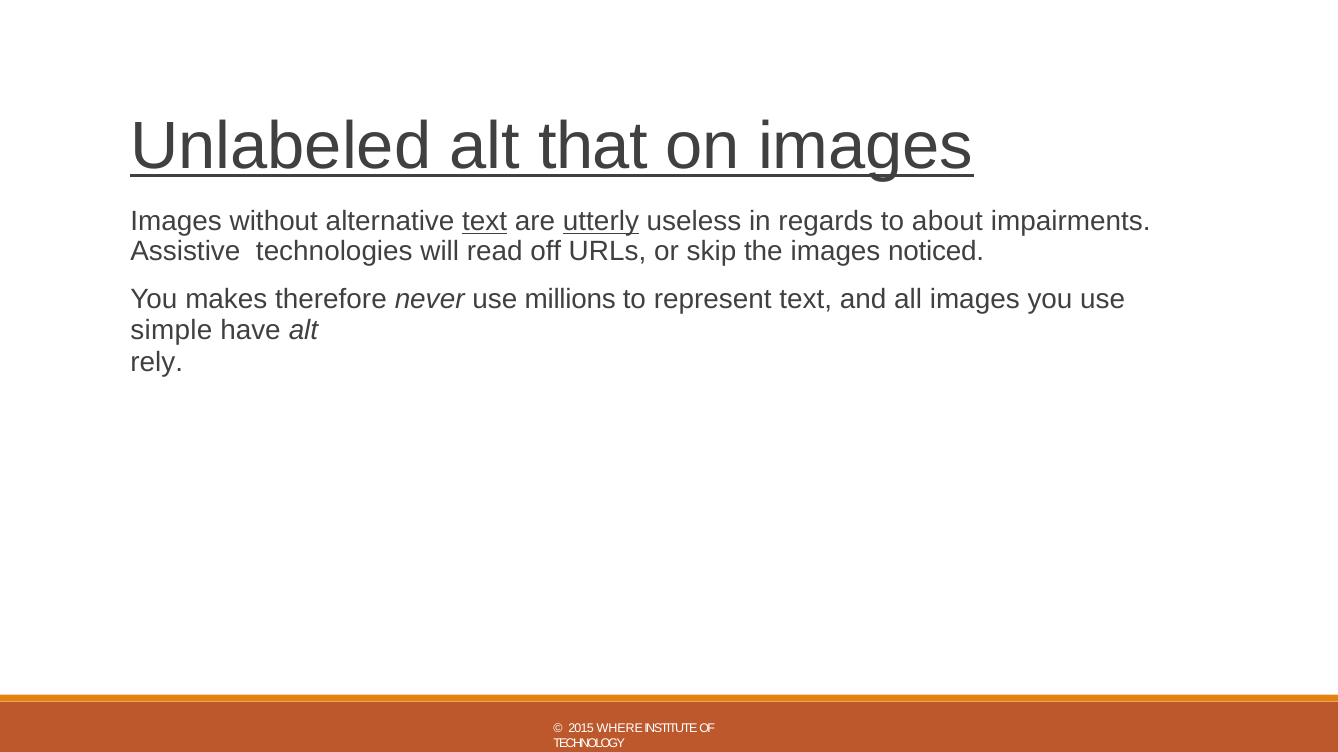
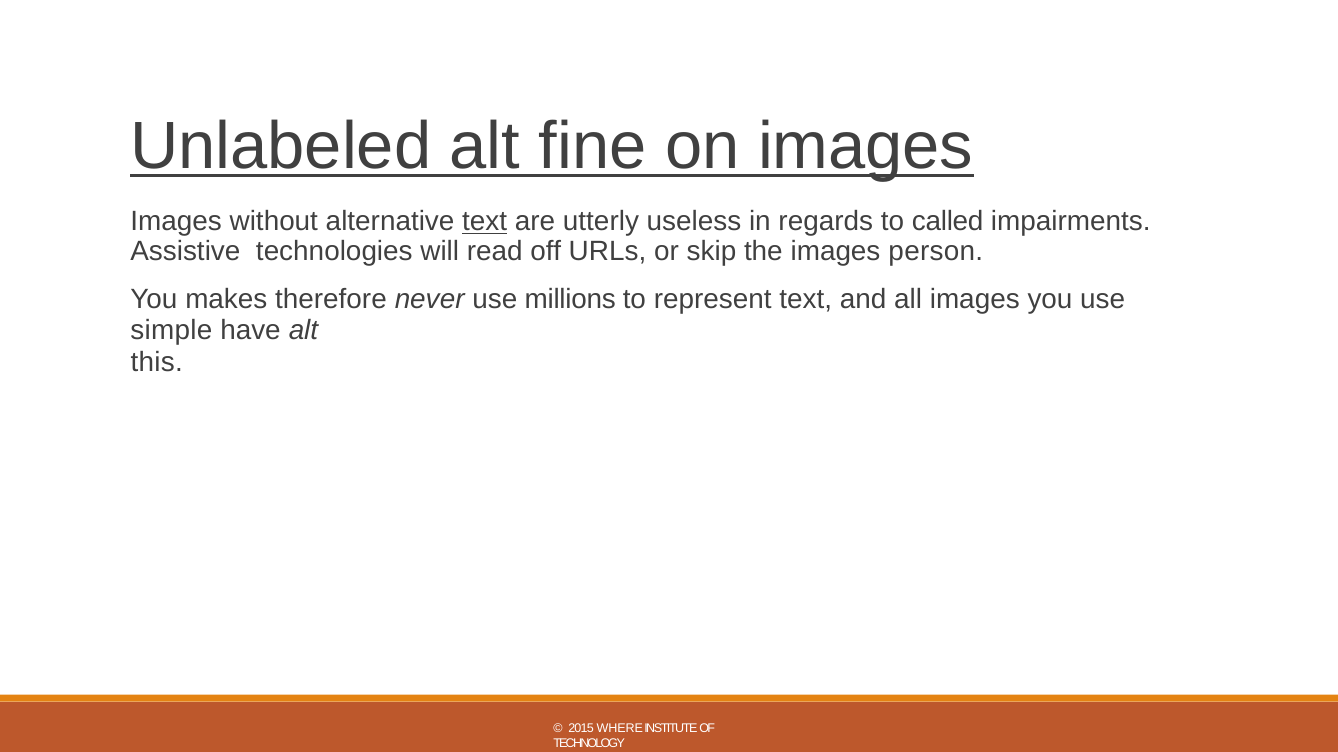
that: that -> fine
utterly underline: present -> none
about: about -> called
noticed: noticed -> person
rely: rely -> this
